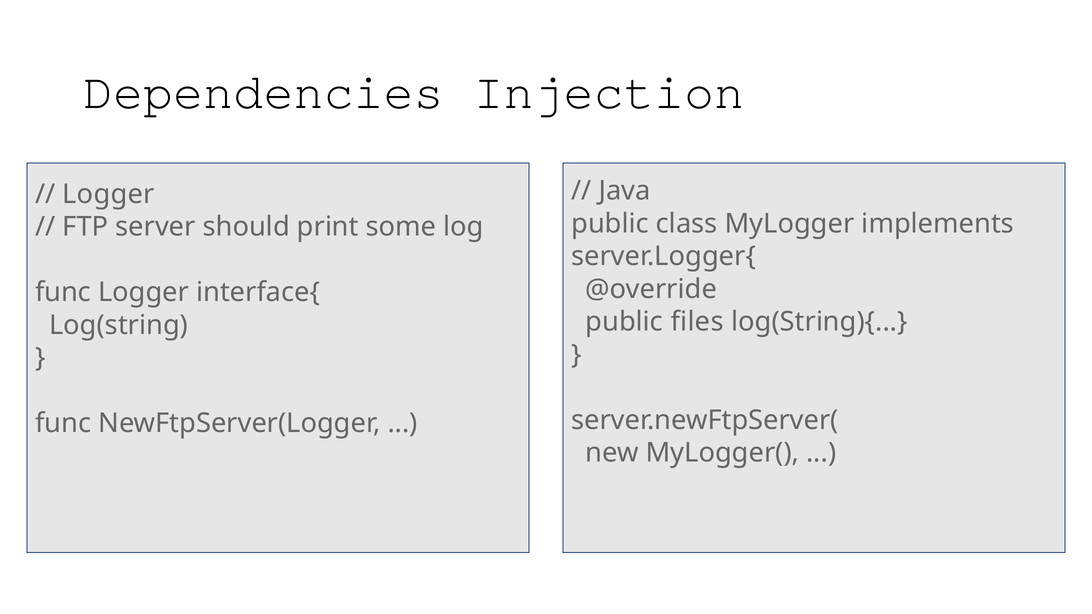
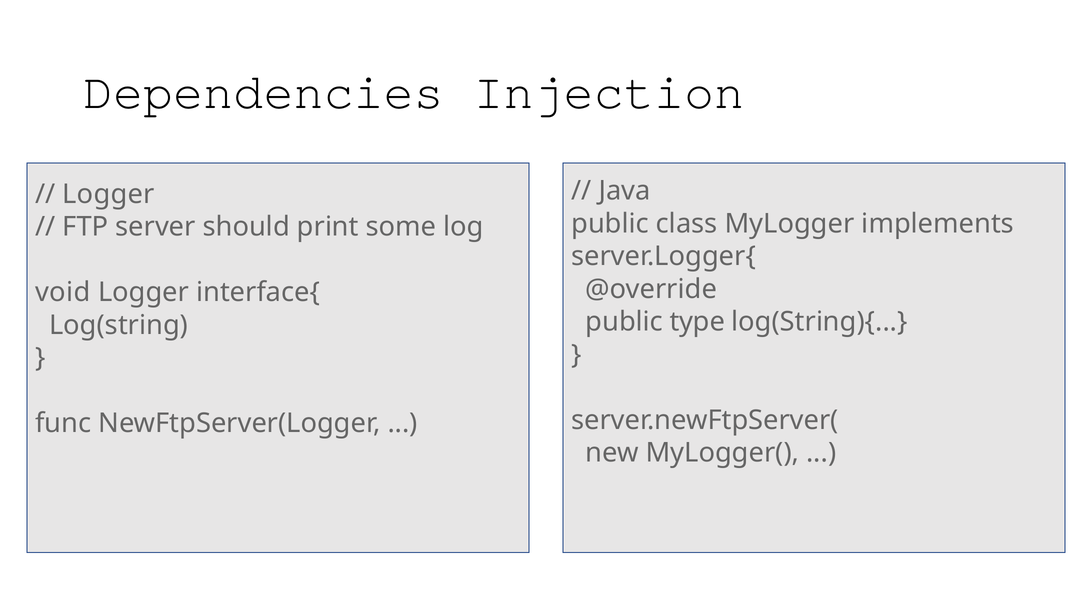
func at (63, 293): func -> void
files: files -> type
